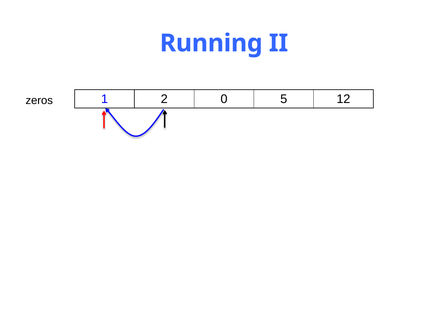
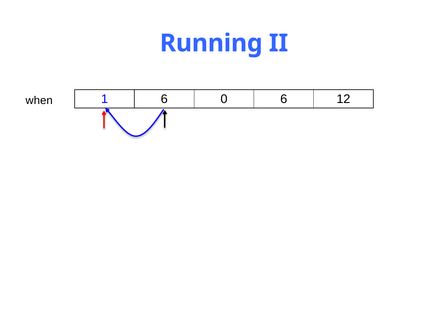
1 2: 2 -> 6
0 5: 5 -> 6
zeros: zeros -> when
